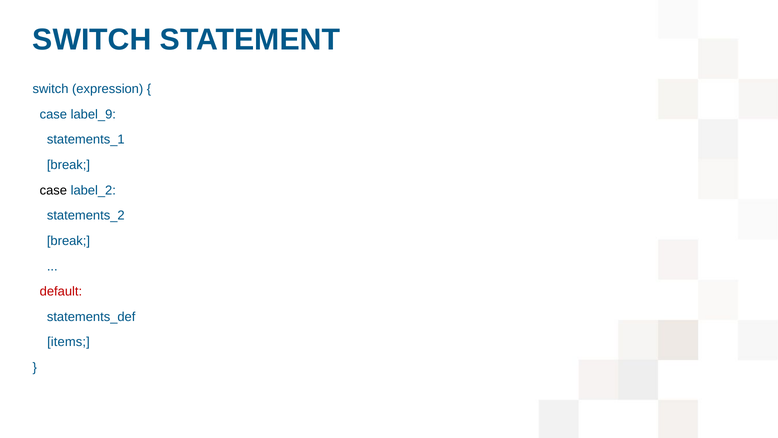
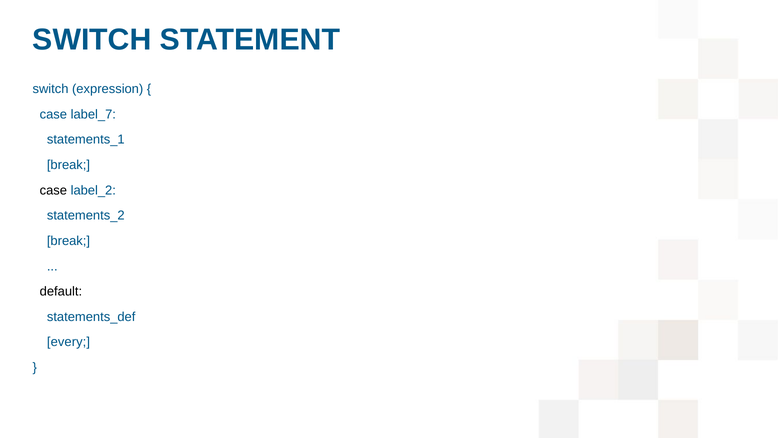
label_9: label_9 -> label_7
default colour: red -> black
items: items -> every
